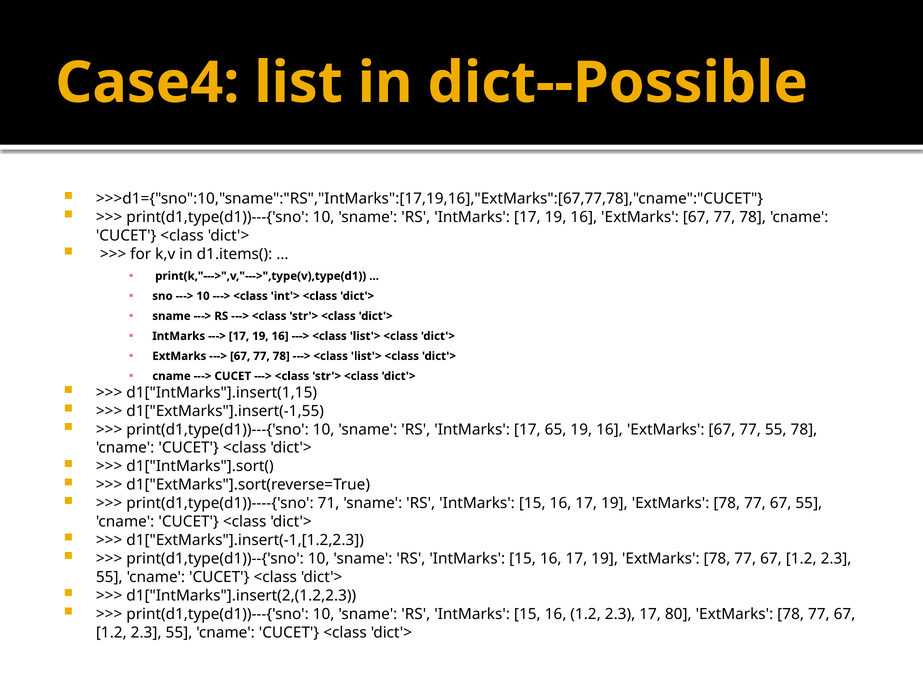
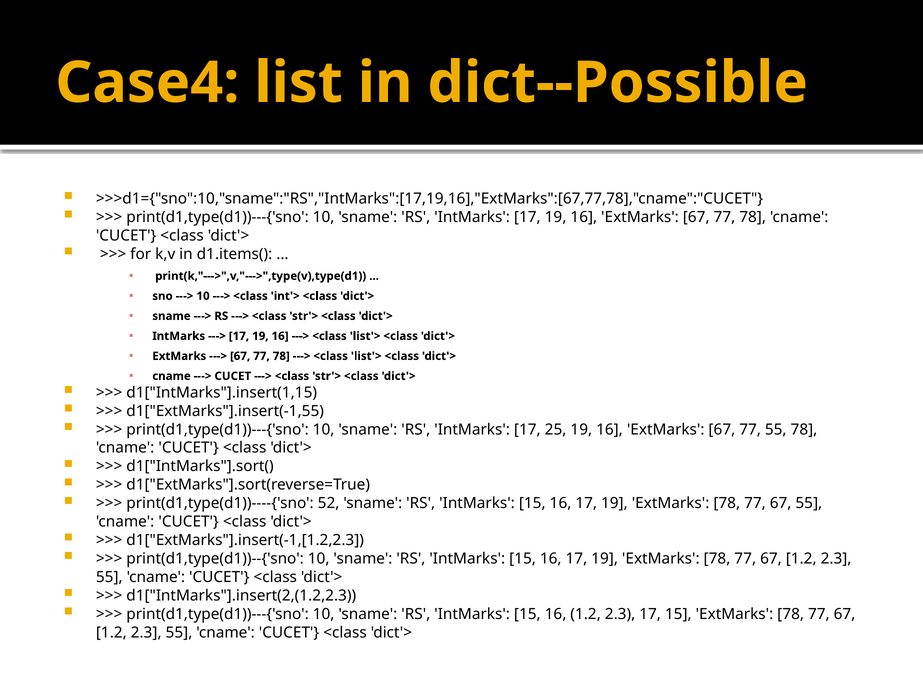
65: 65 -> 25
71: 71 -> 52
17 80: 80 -> 15
